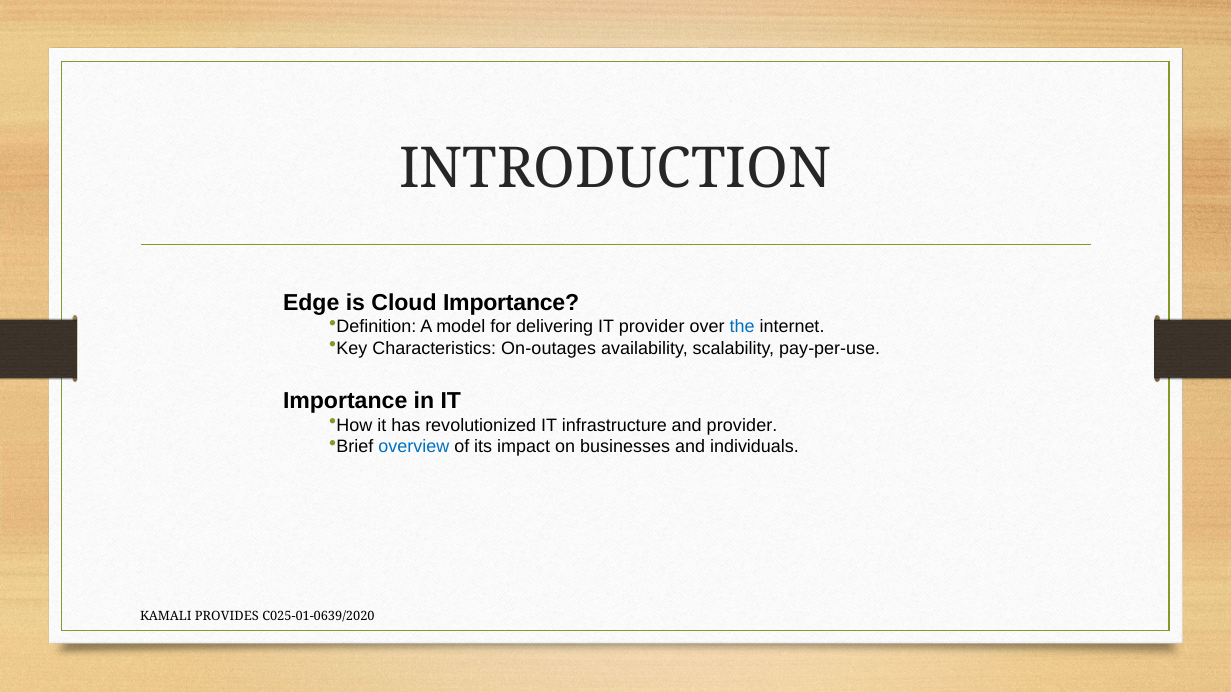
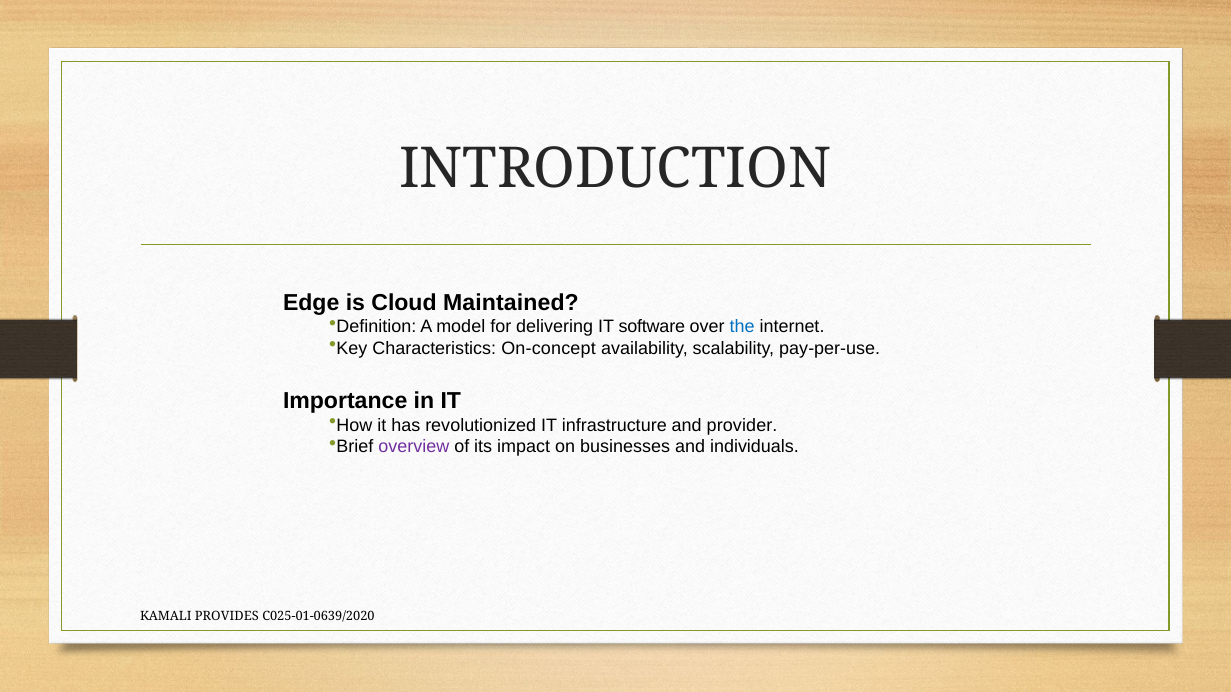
Cloud Importance: Importance -> Maintained
IT provider: provider -> software
On-outages: On-outages -> On-concept
overview colour: blue -> purple
